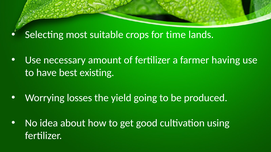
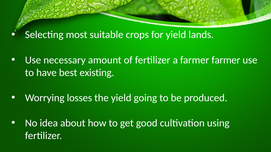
for time: time -> yield
farmer having: having -> farmer
